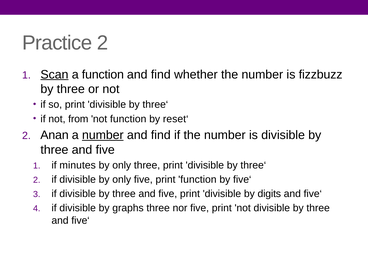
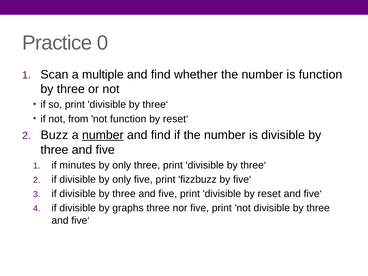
Practice 2: 2 -> 0
Scan underline: present -> none
a function: function -> multiple
is fizzbuzz: fizzbuzz -> function
Anan: Anan -> Buzz
print function: function -> fizzbuzz
digits: digits -> reset
